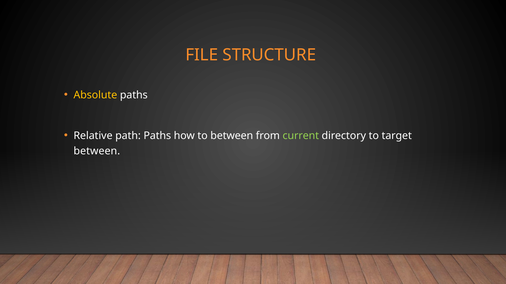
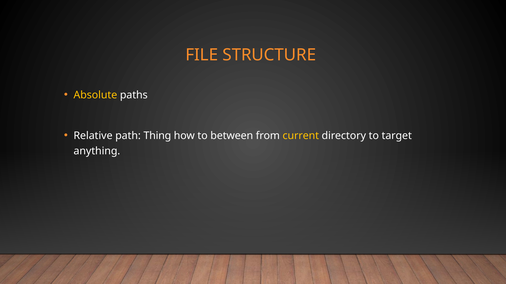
path Paths: Paths -> Thing
current colour: light green -> yellow
between at (97, 151): between -> anything
